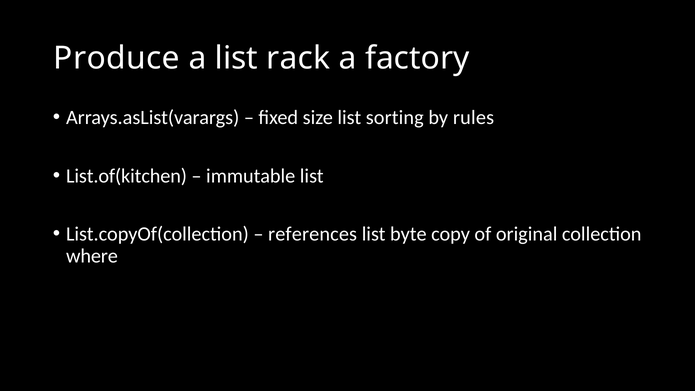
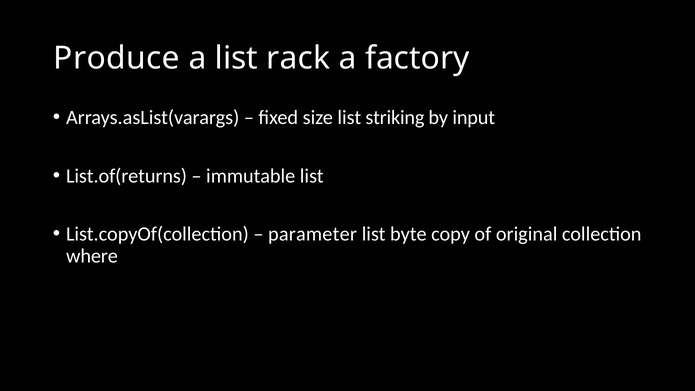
sorting: sorting -> striking
rules: rules -> input
List.of(kitchen: List.of(kitchen -> List.of(returns
references: references -> parameter
